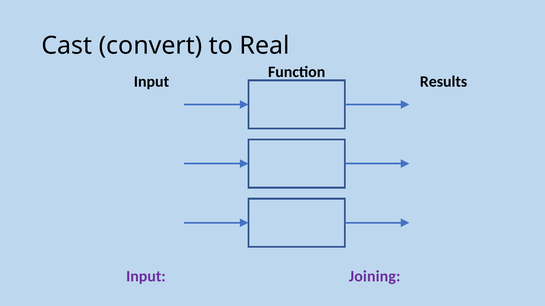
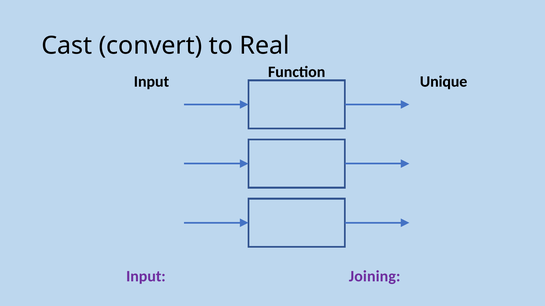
Results: Results -> Unique
